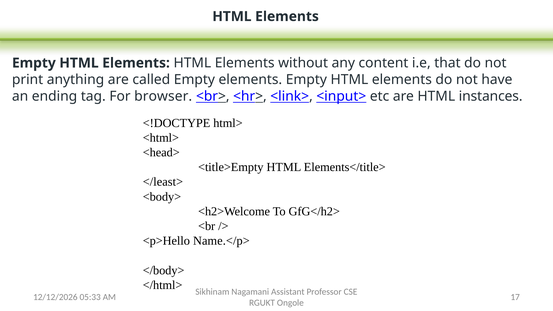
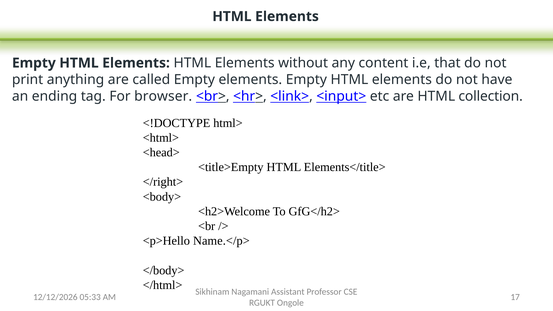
instances: instances -> collection
</least>: </least> -> </right>
